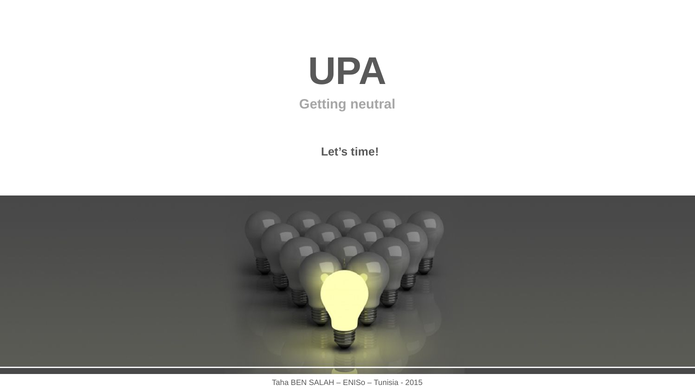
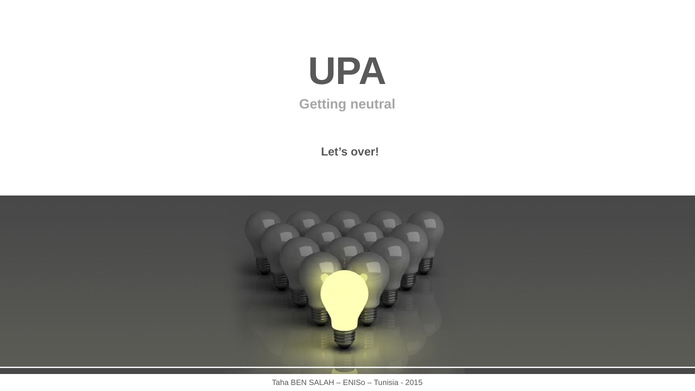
time: time -> over
